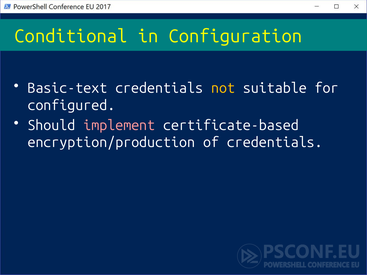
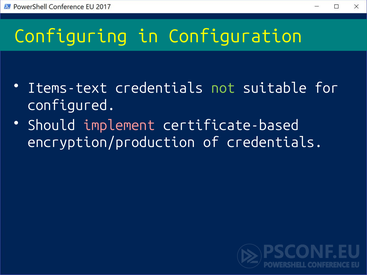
Conditional: Conditional -> Configuring
Basic-text: Basic-text -> Items-text
not colour: yellow -> light green
